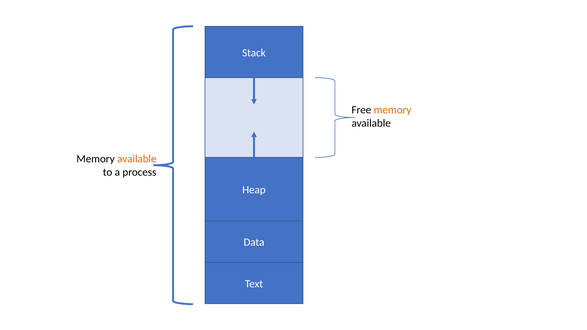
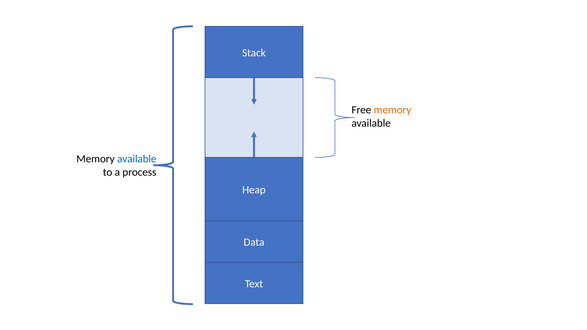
available at (137, 159) colour: orange -> blue
